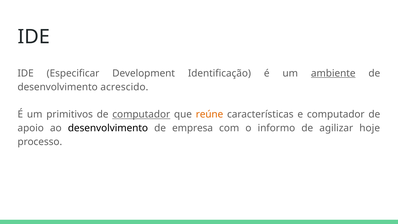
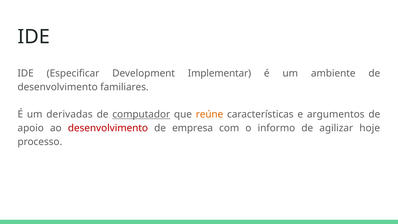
Identificação: Identificação -> Implementar
ambiente underline: present -> none
acrescido: acrescido -> familiares
primitivos: primitivos -> derivadas
e computador: computador -> argumentos
desenvolvimento at (108, 128) colour: black -> red
